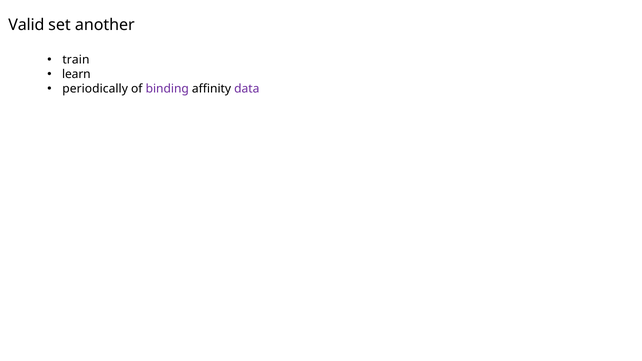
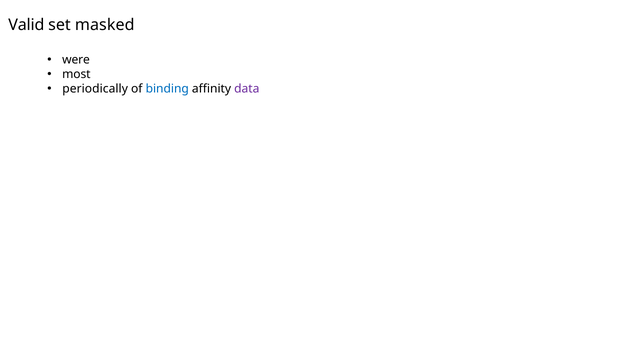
another: another -> masked
train: train -> were
learn: learn -> most
binding colour: purple -> blue
